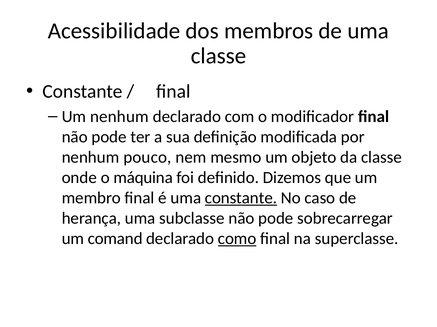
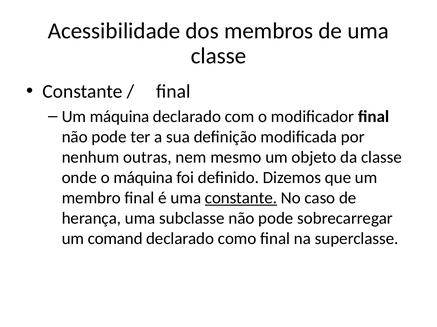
Um nenhum: nenhum -> máquina
pouco: pouco -> outras
como underline: present -> none
